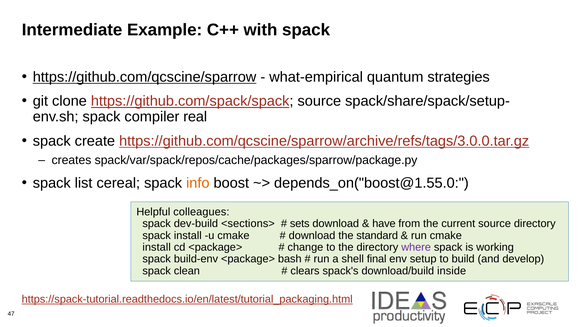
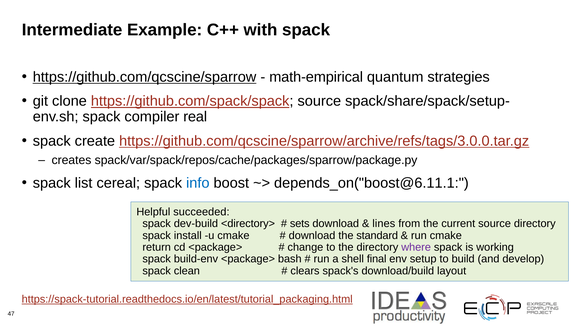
what-empirical: what-empirical -> math-empirical
info colour: orange -> blue
depends_on("boost@1.55.0: depends_on("boost@1.55.0 -> depends_on("boost@6.11.1
colleagues: colleagues -> succeeded
<sections>: <sections> -> <directory>
have: have -> lines
install at (157, 247): install -> return
inside: inside -> layout
